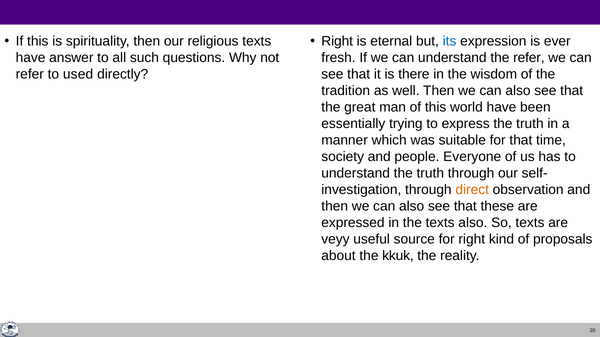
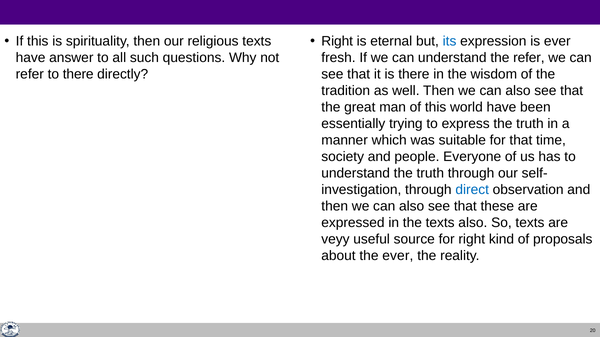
to used: used -> there
direct colour: orange -> blue
the kkuk: kkuk -> ever
